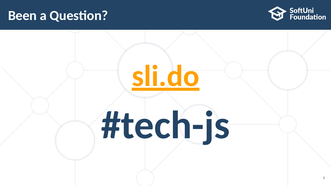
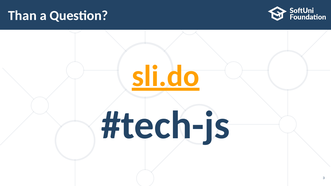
Been: Been -> Than
